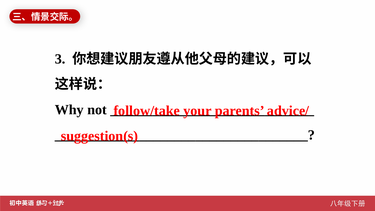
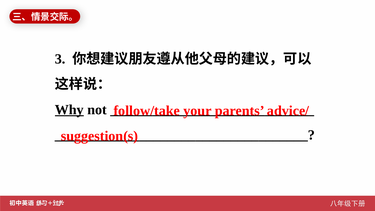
Why underline: none -> present
